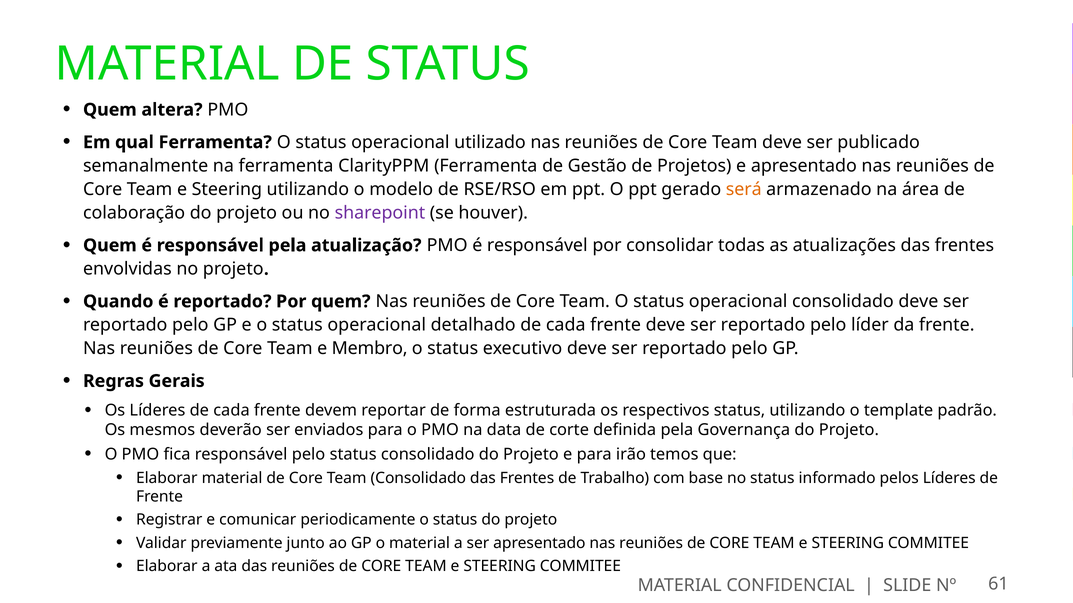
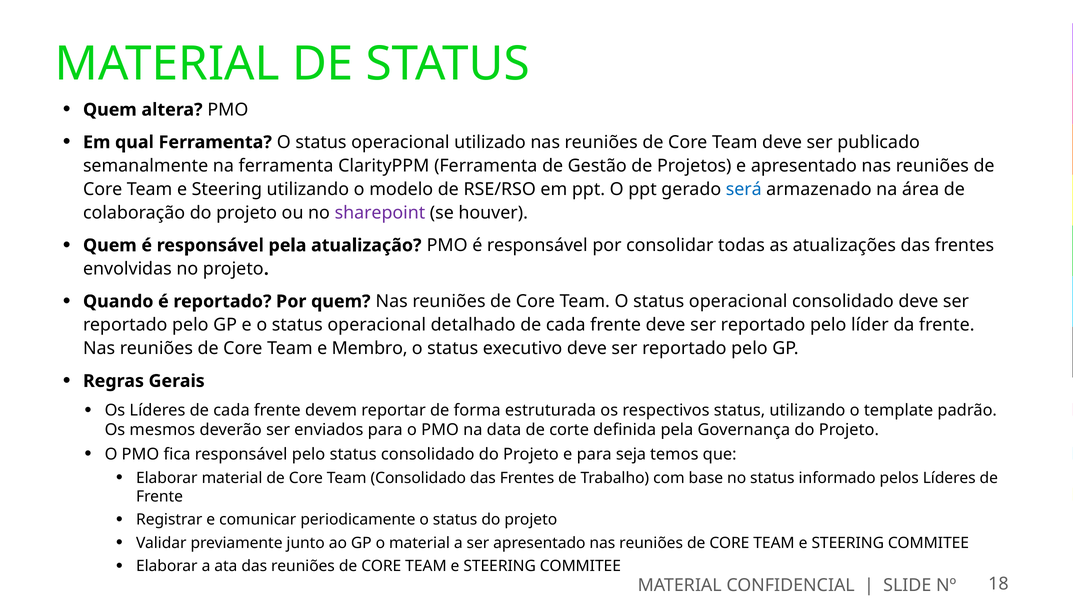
será colour: orange -> blue
irão: irão -> seja
61: 61 -> 18
